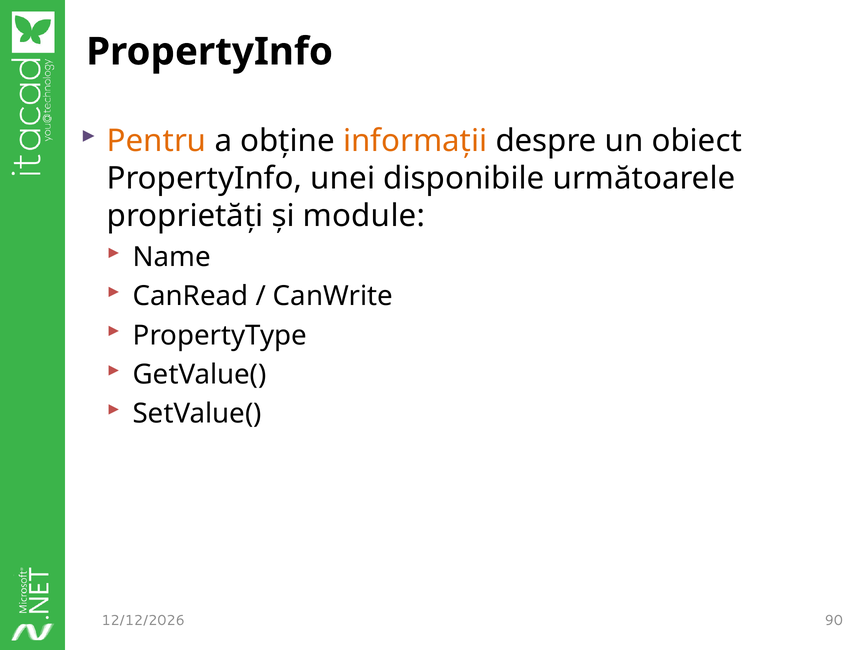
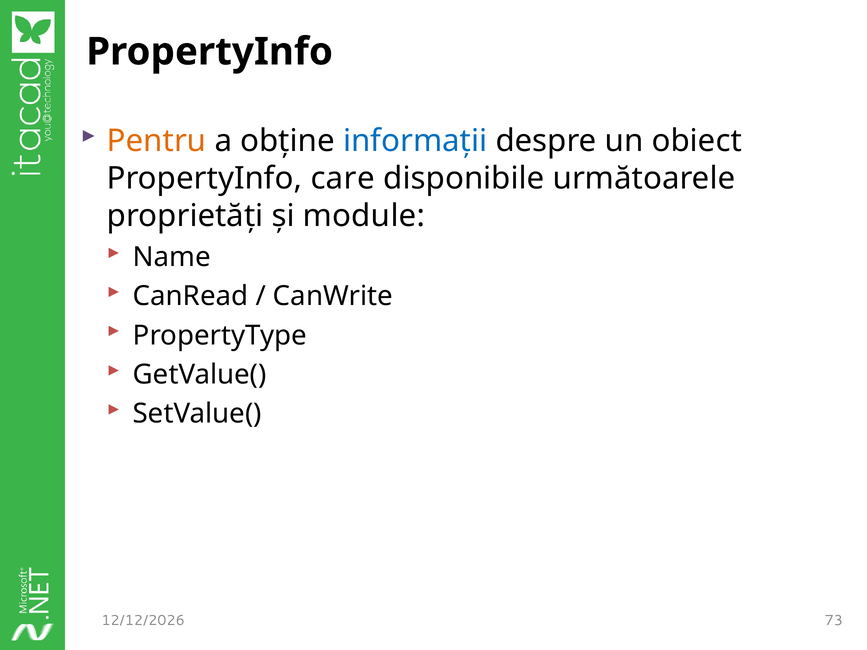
informații colour: orange -> blue
unei: unei -> care
90: 90 -> 73
